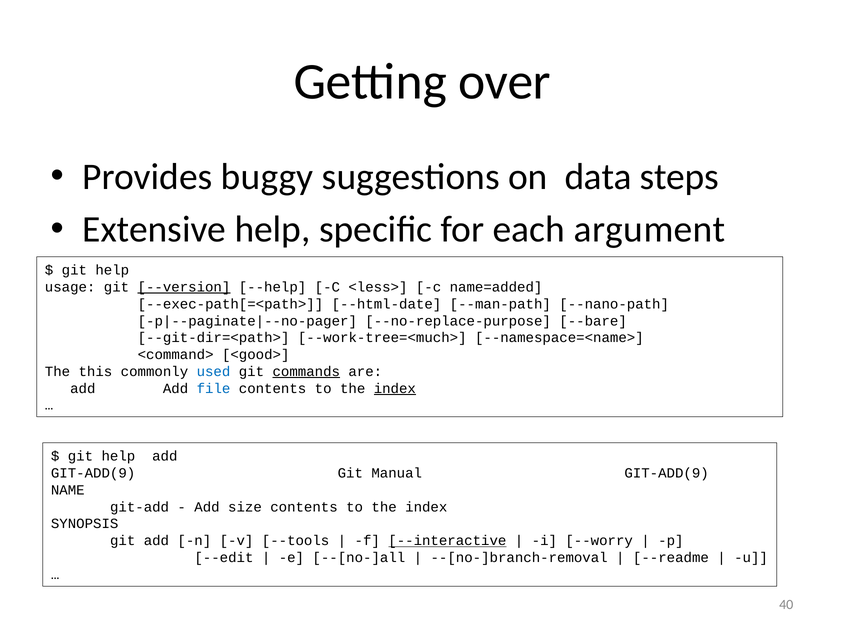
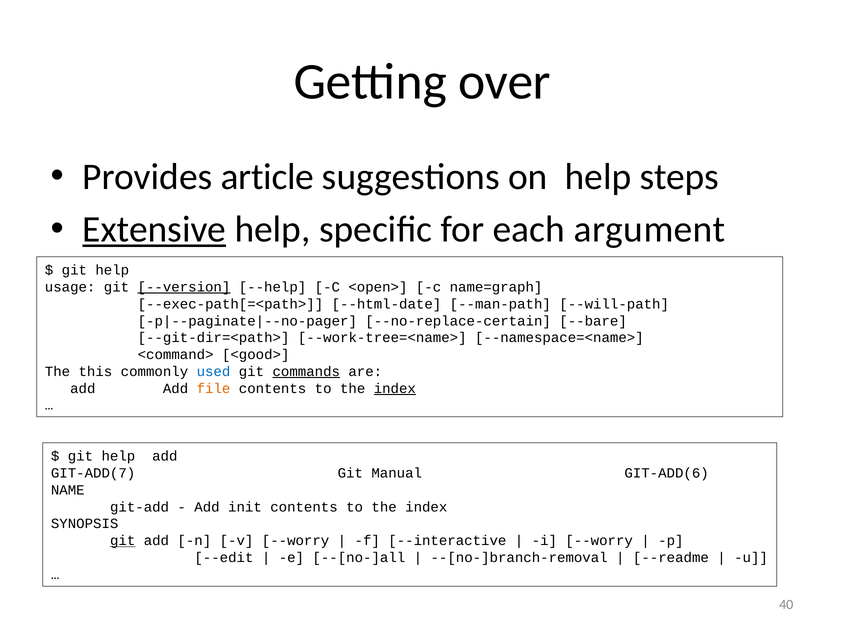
buggy: buggy -> article
on data: data -> help
Extensive underline: none -> present
<less>: <less> -> <open>
name=added: name=added -> name=graph
--nano-path: --nano-path -> --will-path
--no-replace-purpose: --no-replace-purpose -> --no-replace-certain
--work-tree=<much>: --work-tree=<much> -> --work-tree=<name>
file colour: blue -> orange
GIT-ADD(9 at (93, 473): GIT-ADD(9 -> GIT-ADD(7
Manual GIT-ADD(9: GIT-ADD(9 -> GIT-ADD(6
size: size -> init
git at (123, 541) underline: none -> present
v --tools: --tools -> --worry
--interactive underline: present -> none
